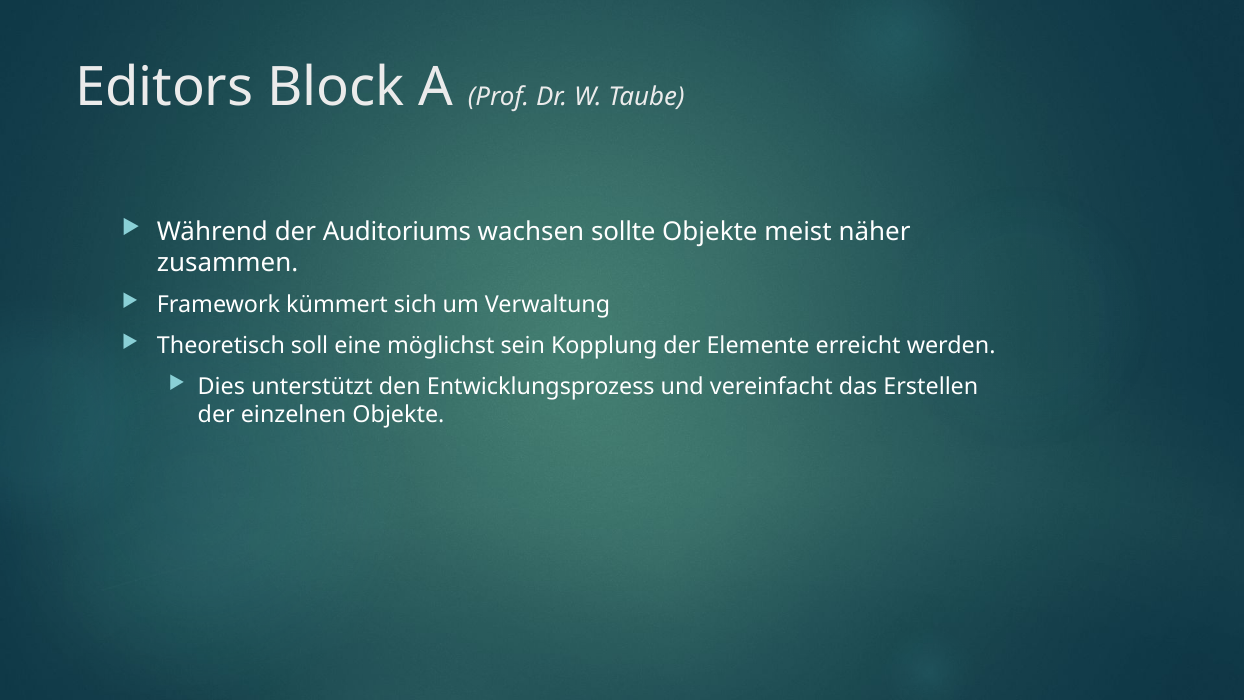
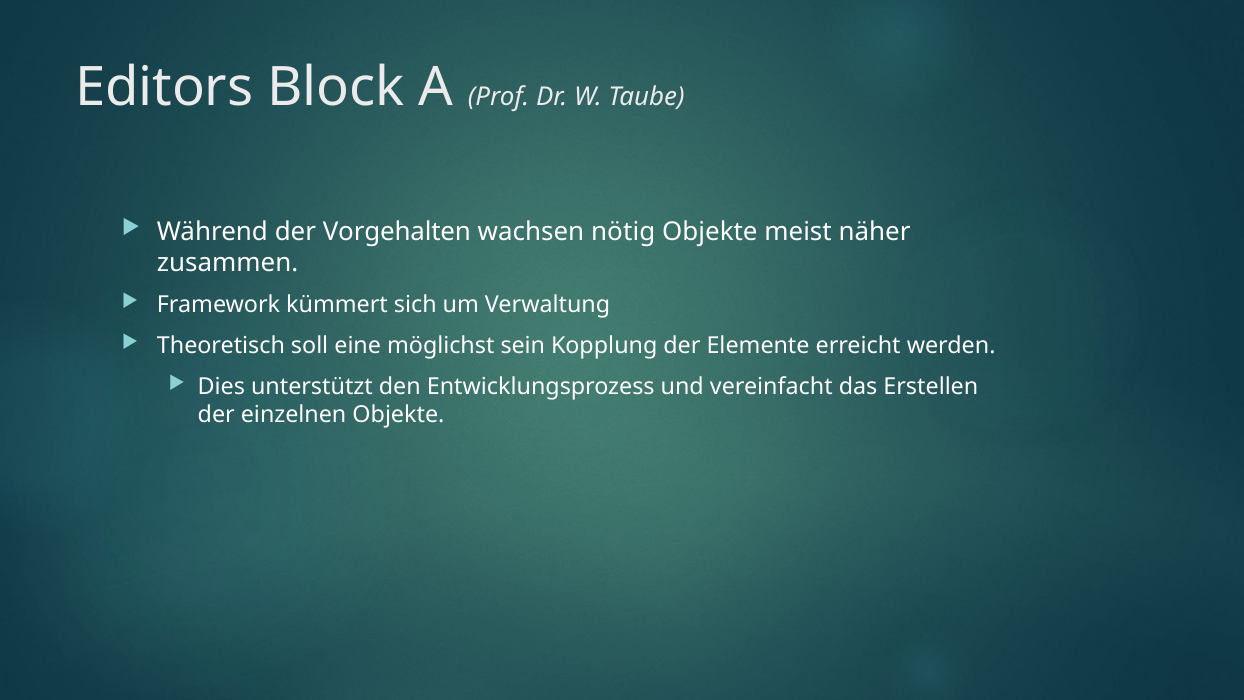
Auditoriums: Auditoriums -> Vorgehalten
sollte: sollte -> nötig
